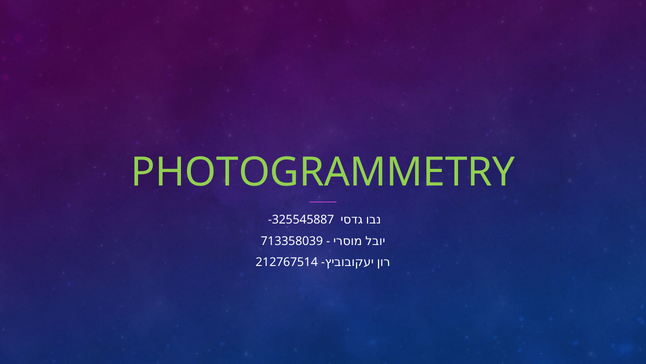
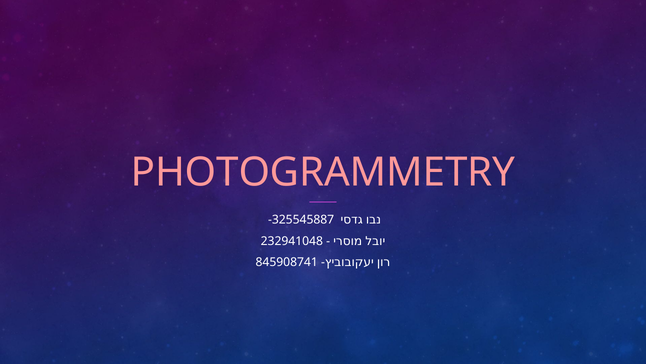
PHOTOGRAMMETRY colour: light green -> pink
713358039: 713358039 -> 232941048
212767514: 212767514 -> 845908741
